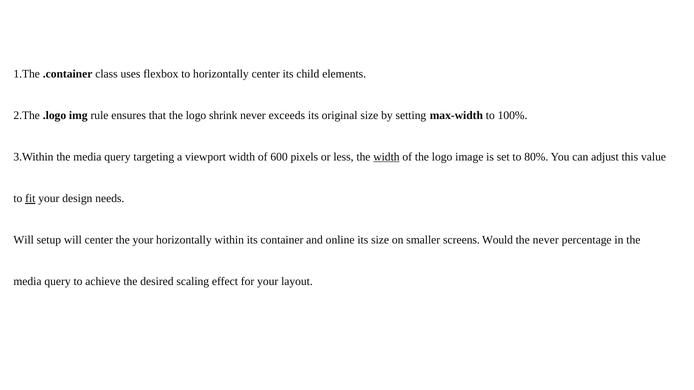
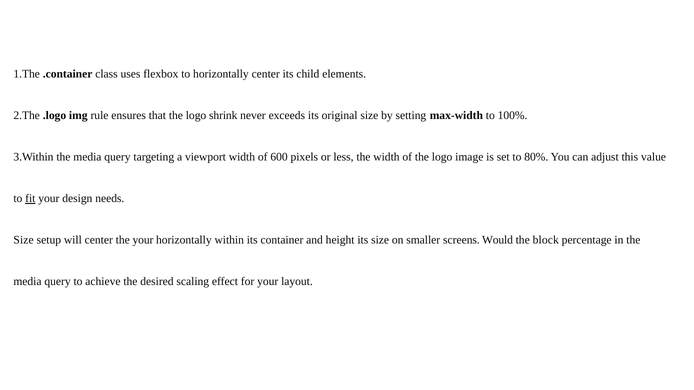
width at (386, 157) underline: present -> none
Will at (24, 240): Will -> Size
online: online -> height
the never: never -> block
